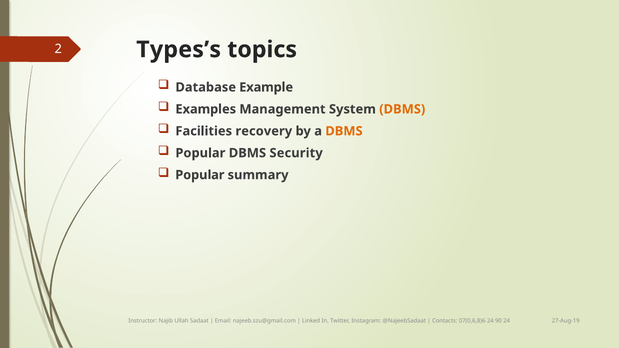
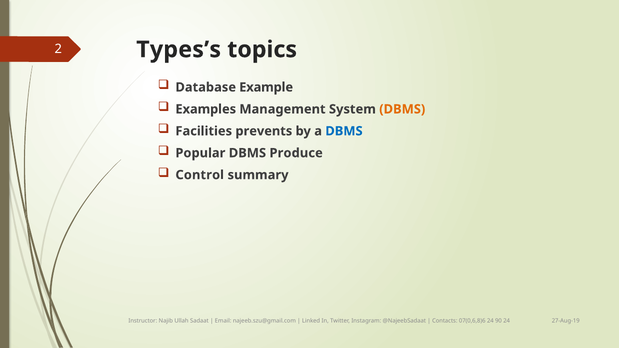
recovery: recovery -> prevents
DBMS at (344, 131) colour: orange -> blue
Security: Security -> Produce
Popular at (200, 175): Popular -> Control
